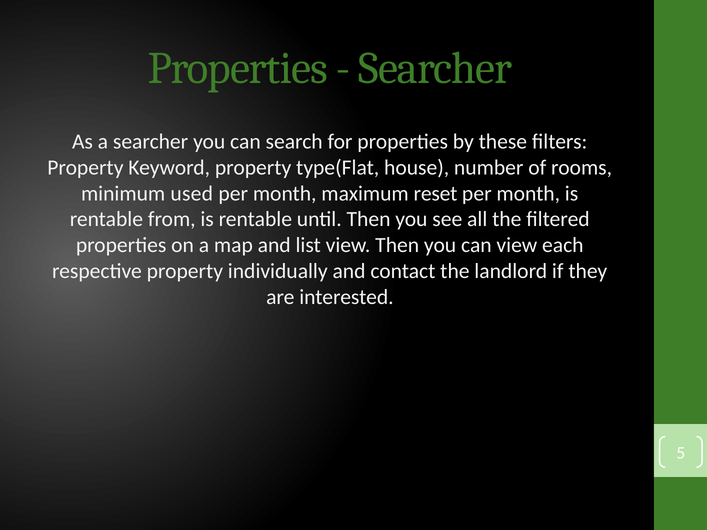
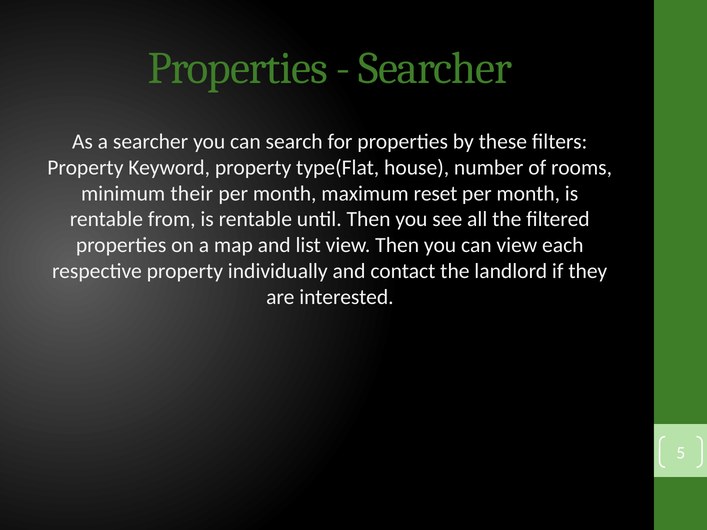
used: used -> their
